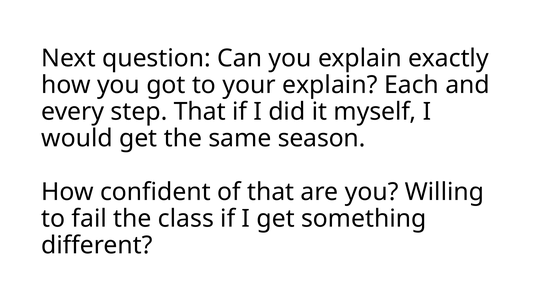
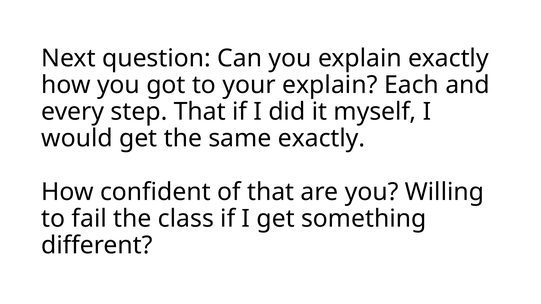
same season: season -> exactly
